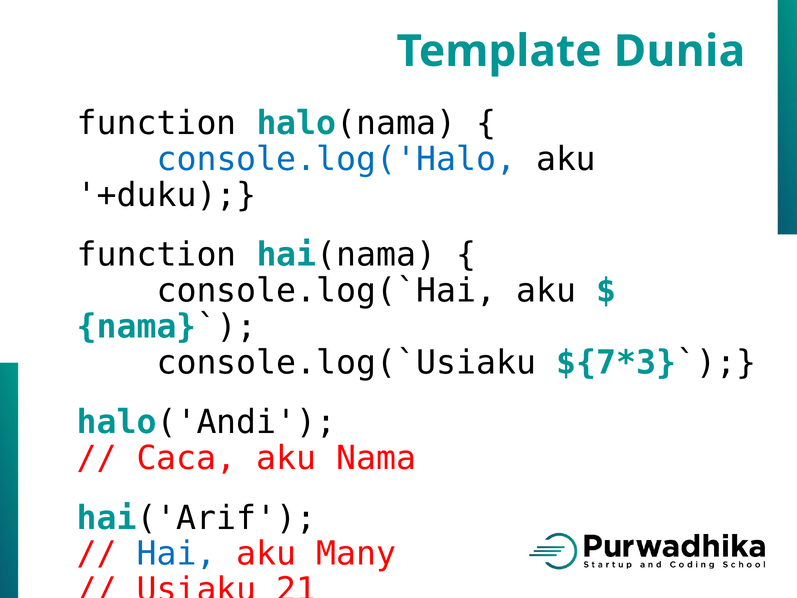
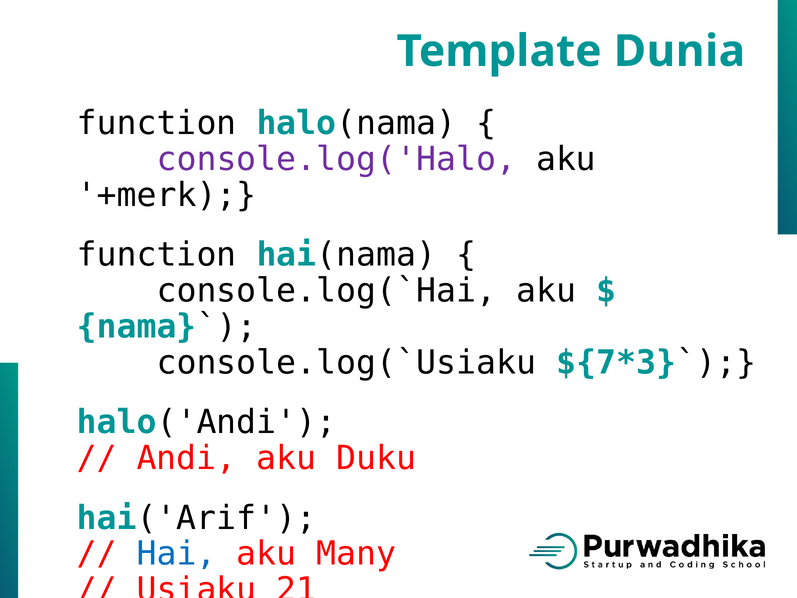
console.log('Halo colour: blue -> purple
+duku: +duku -> +merk
Caca: Caca -> Andi
Nama: Nama -> Duku
